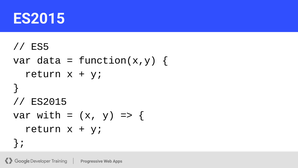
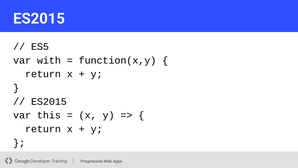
data: data -> with
with: with -> this
